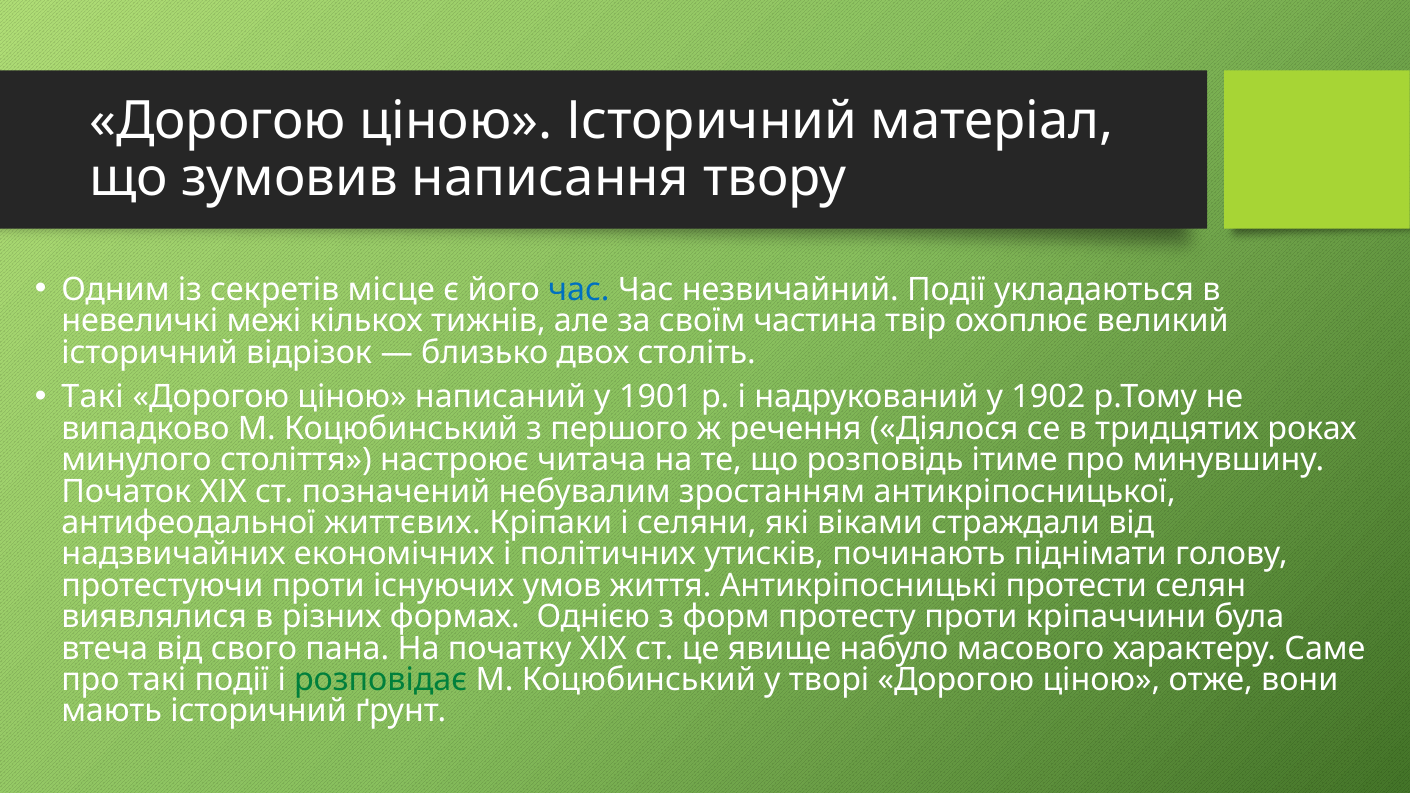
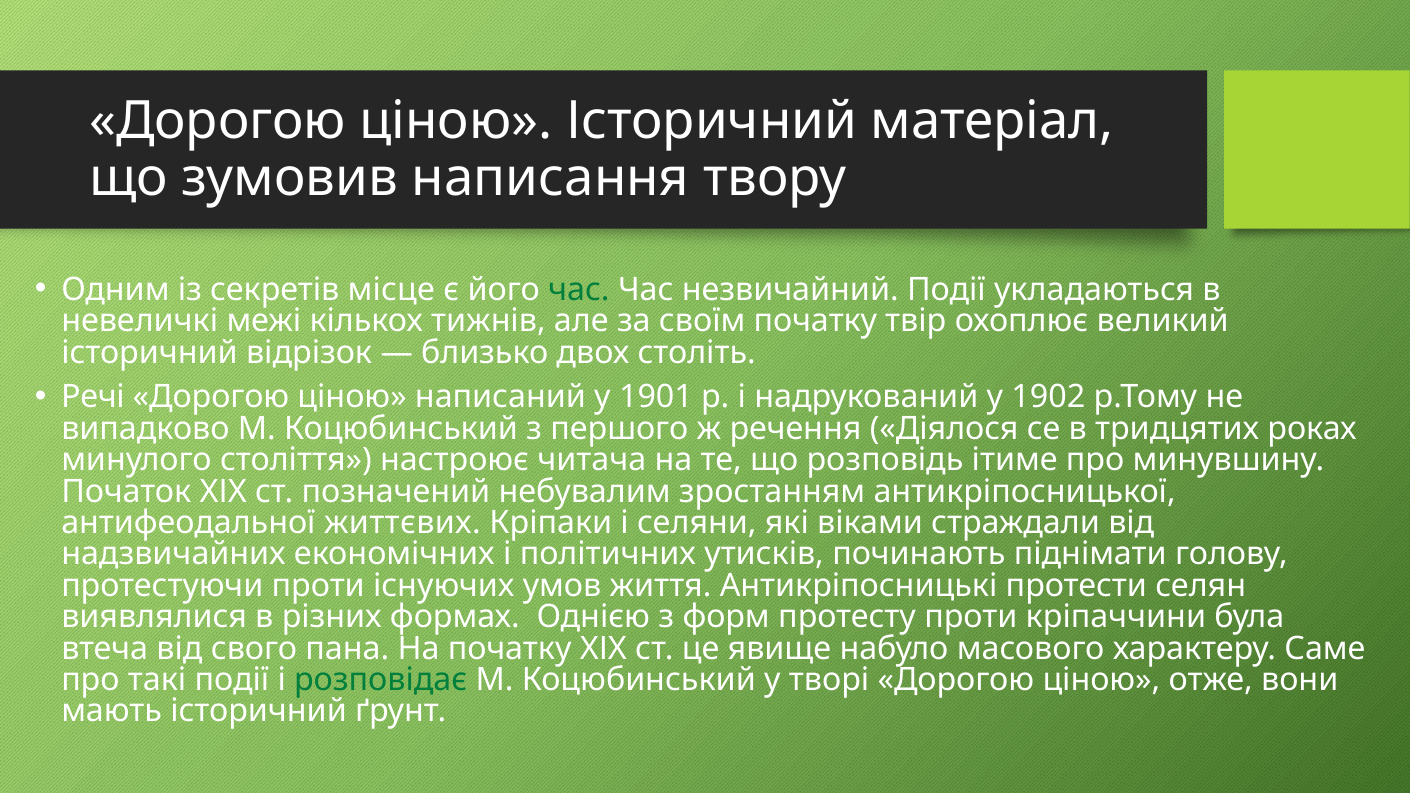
час at (579, 290) colour: blue -> green
своїм частина: частина -> початку
Такі at (93, 397): Такі -> Речі
